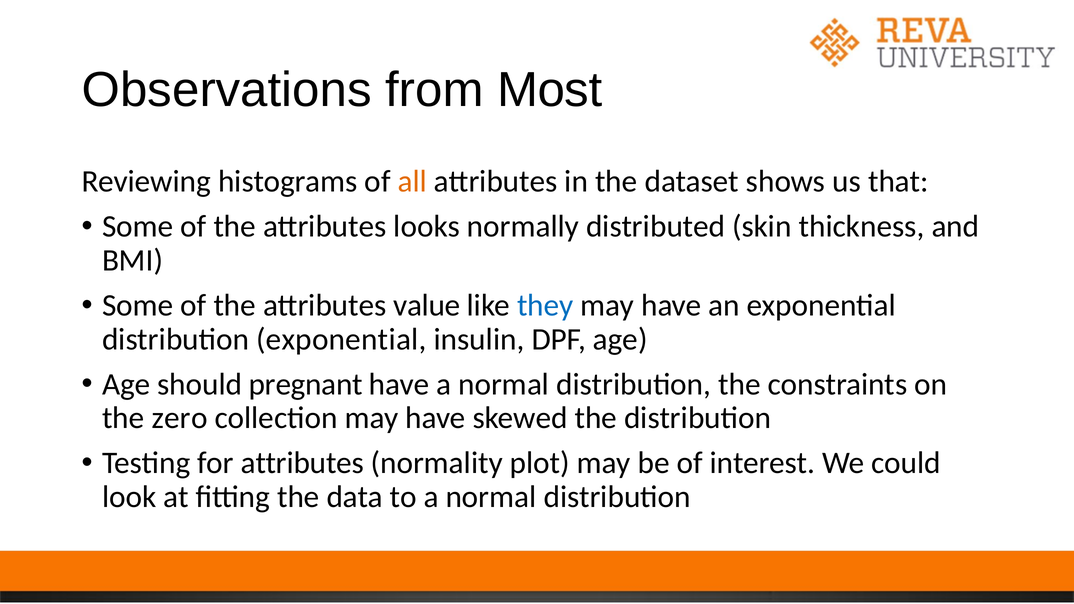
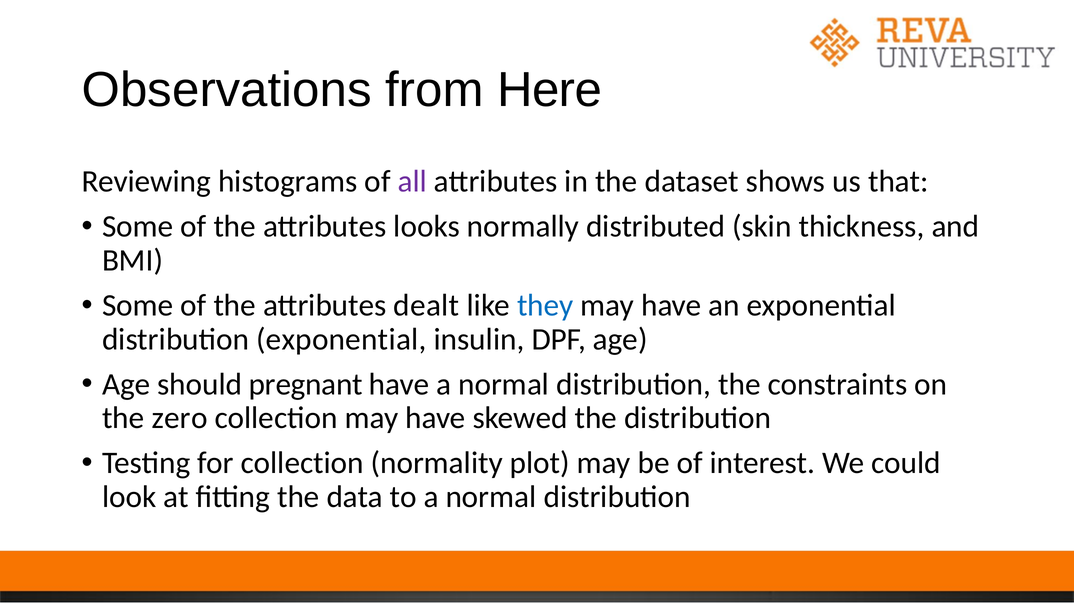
Most: Most -> Here
all colour: orange -> purple
value: value -> dealt
for attributes: attributes -> collection
